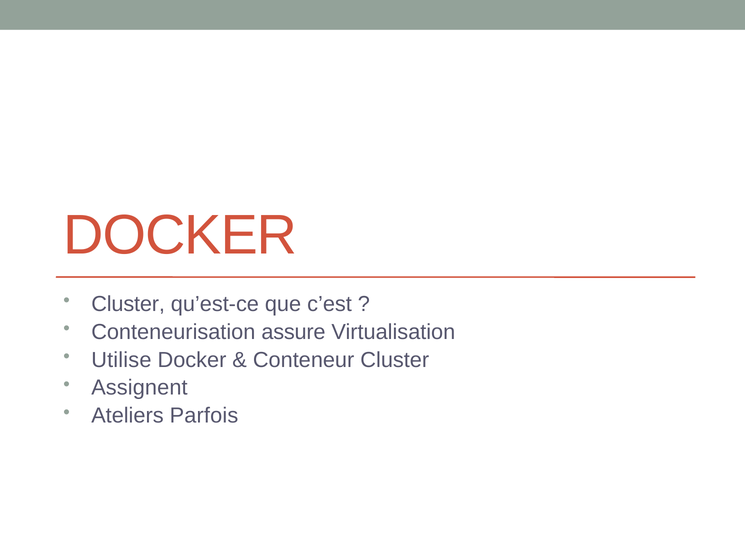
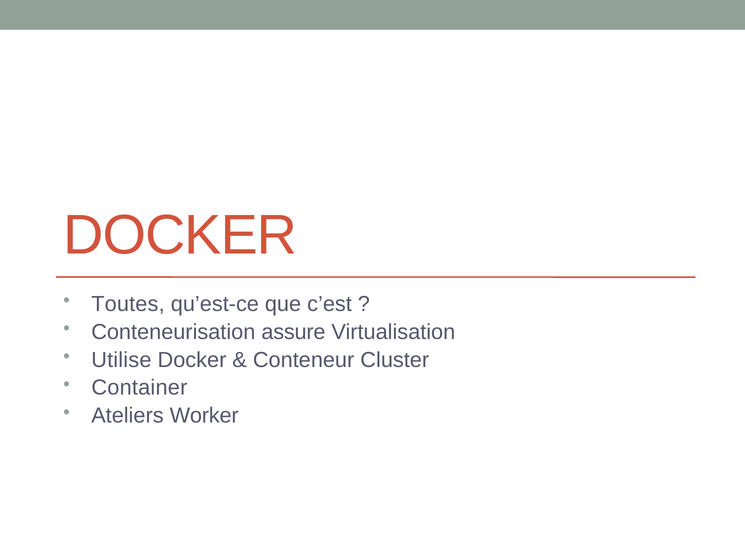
Cluster at (128, 304): Cluster -> Toutes
Assignent: Assignent -> Container
Parfois: Parfois -> Worker
